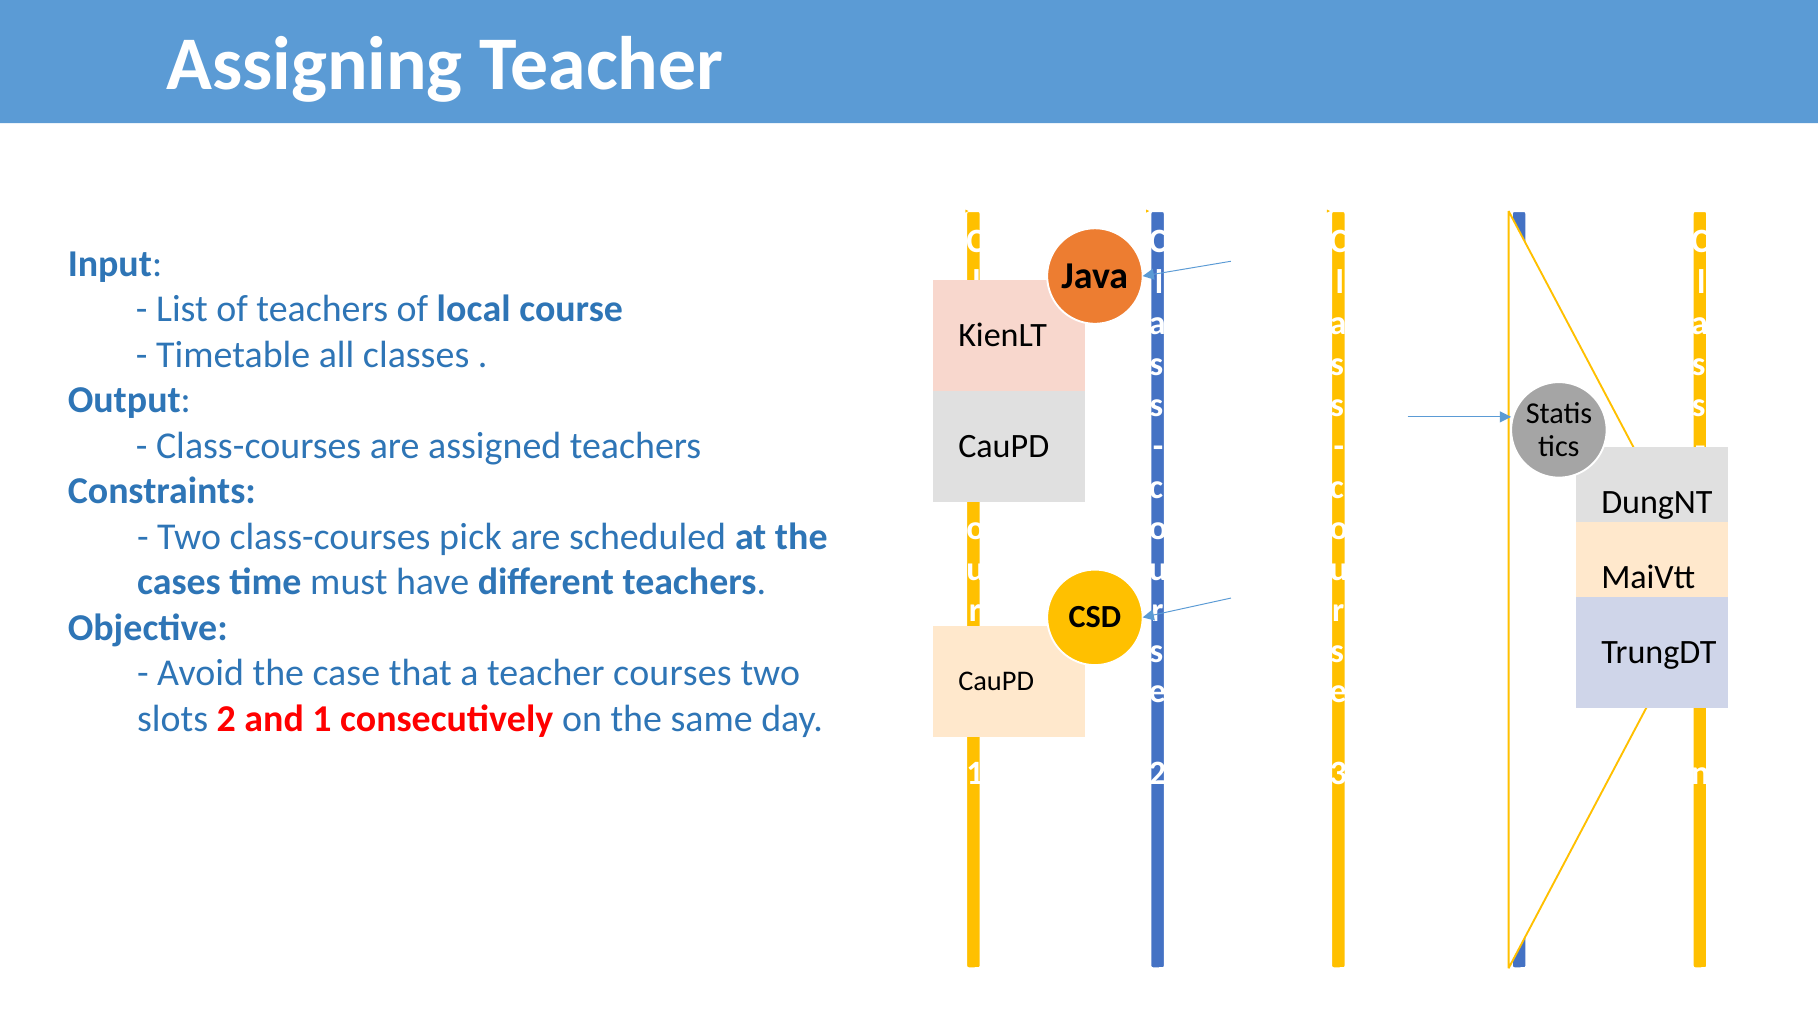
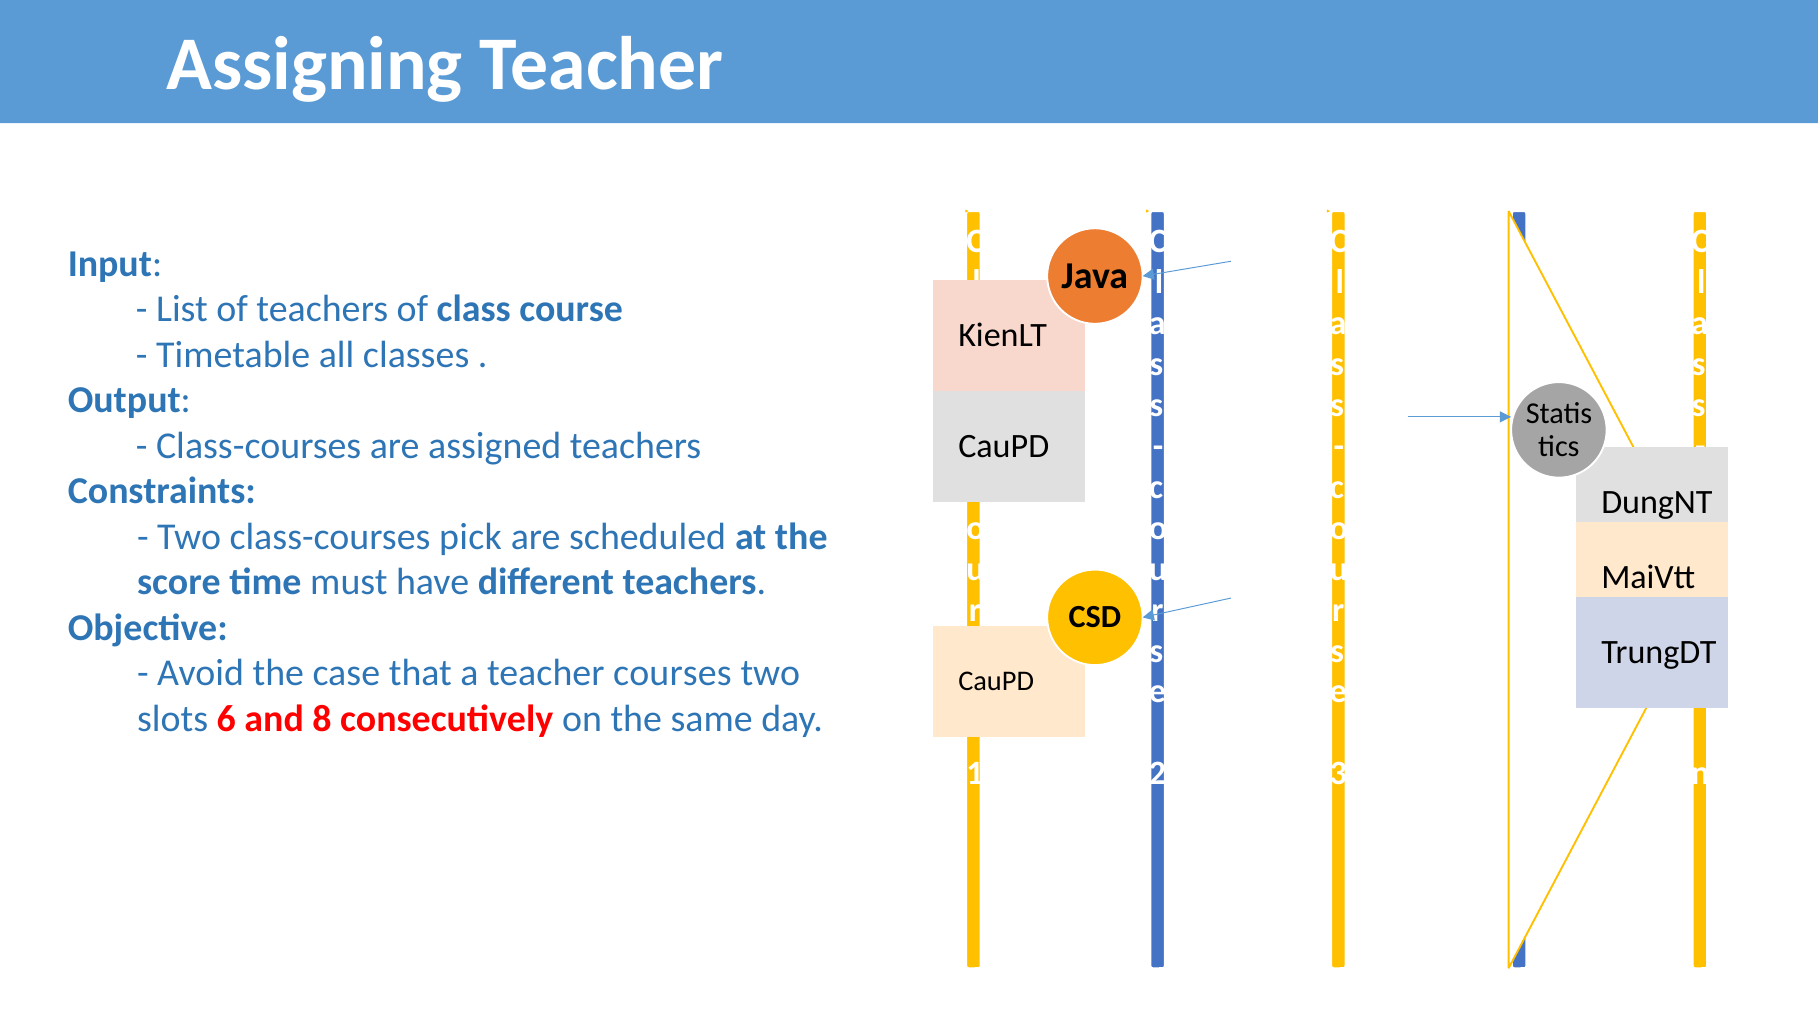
local: local -> class
cases: cases -> score
slots 2: 2 -> 6
and 1: 1 -> 8
